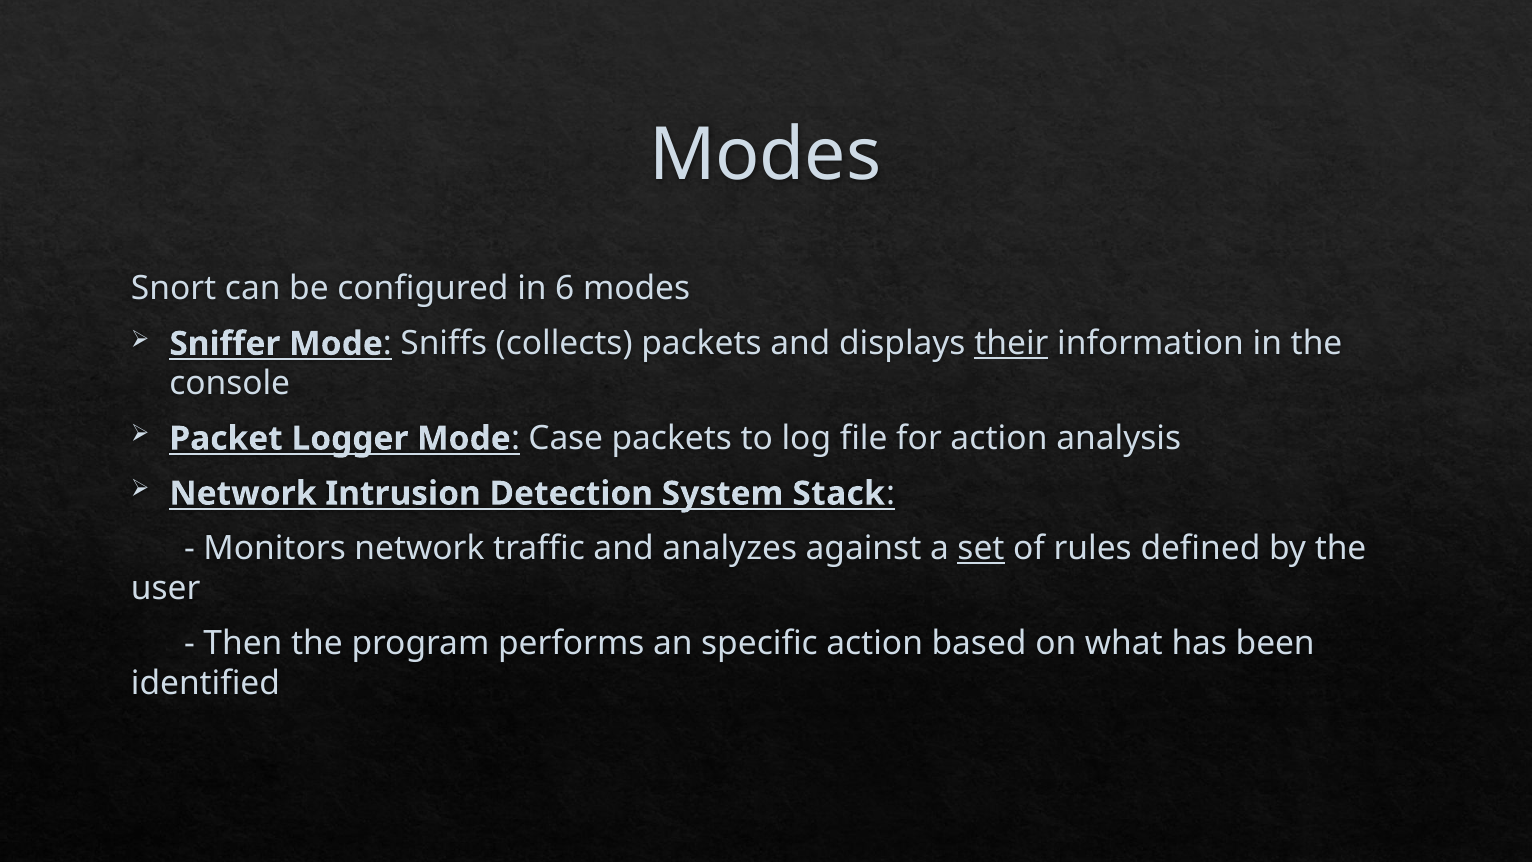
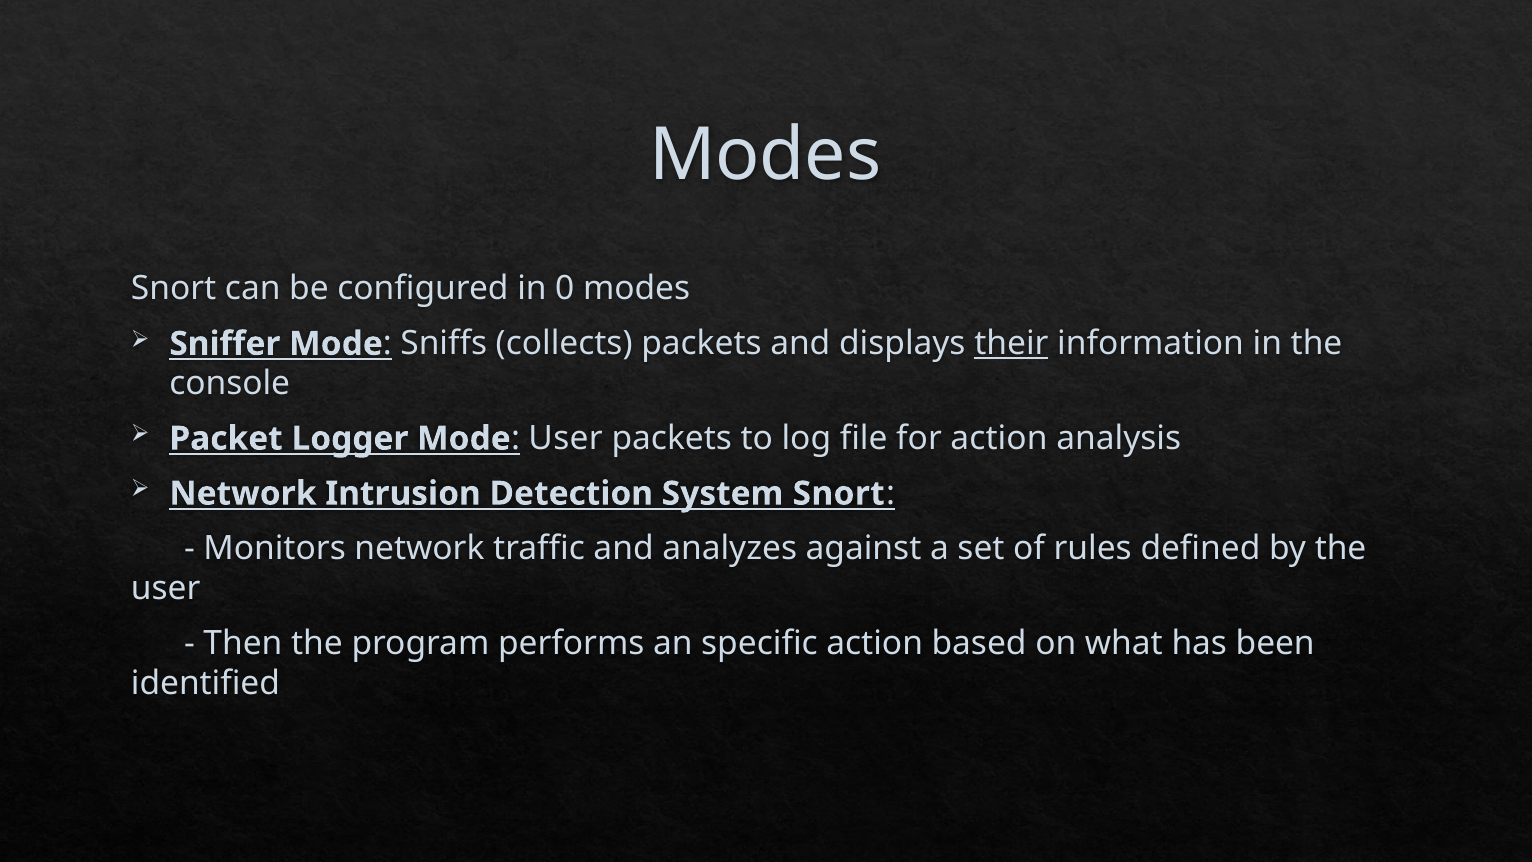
6: 6 -> 0
Case at (566, 438): Case -> User
System Stack: Stack -> Snort
set underline: present -> none
